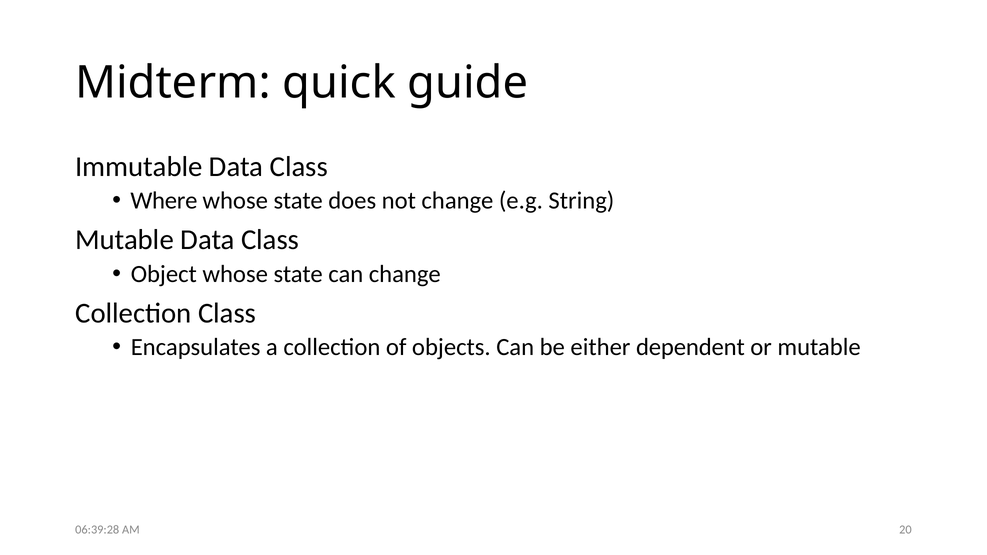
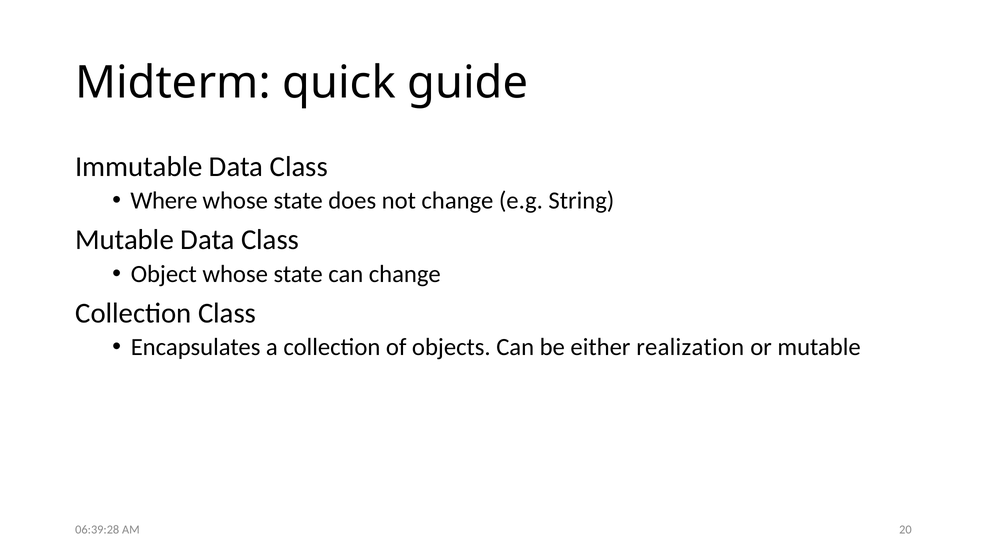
dependent: dependent -> realization
